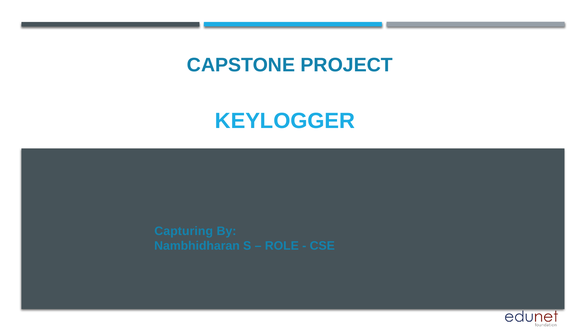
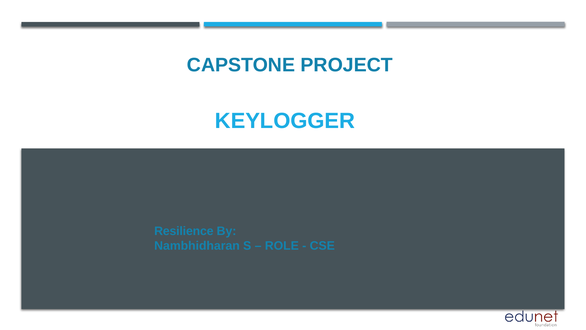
Capturing: Capturing -> Resilience
